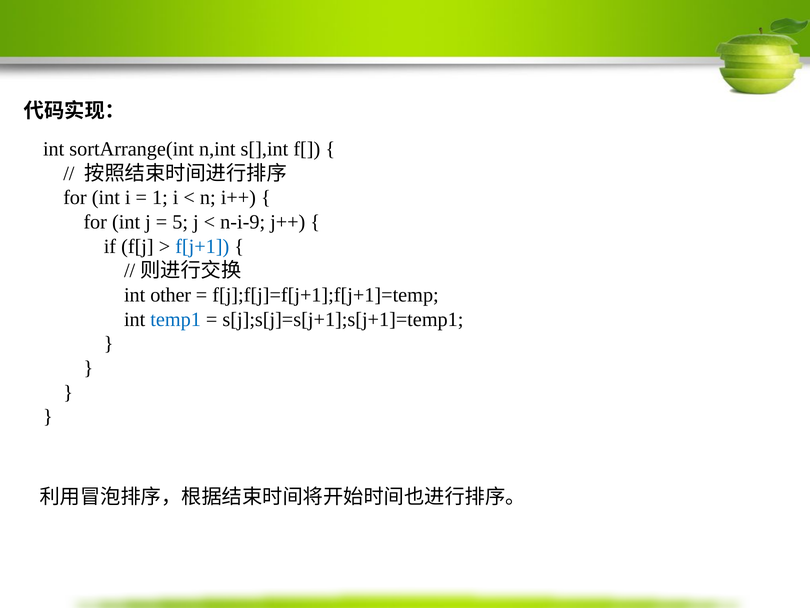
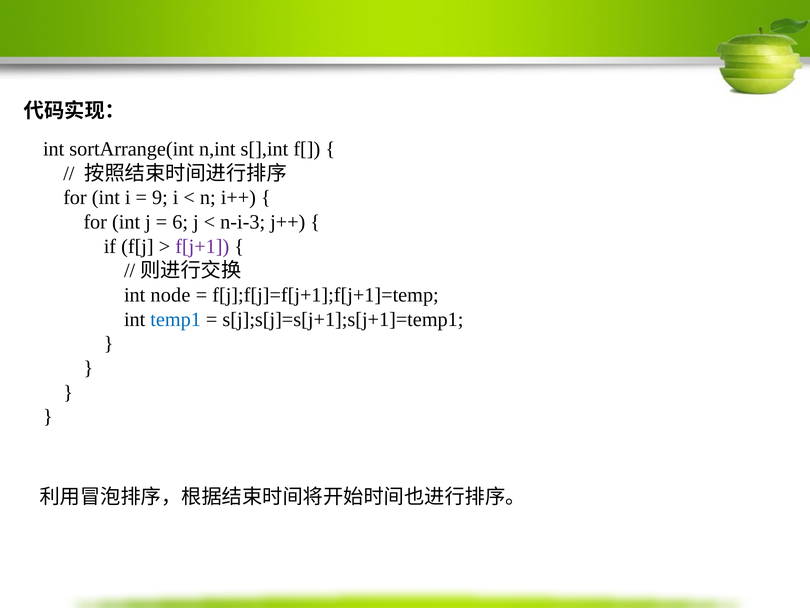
1: 1 -> 9
5: 5 -> 6
n-i-9: n-i-9 -> n-i-3
f[j+1 colour: blue -> purple
other: other -> node
